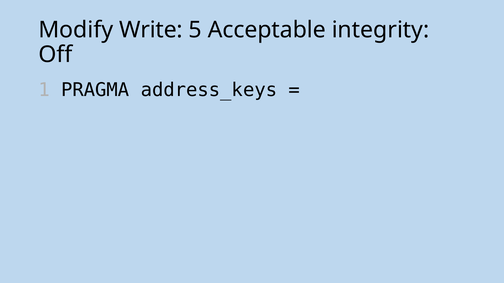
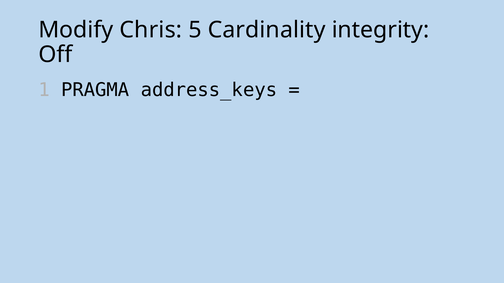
Write: Write -> Chris
Acceptable: Acceptable -> Cardinality
